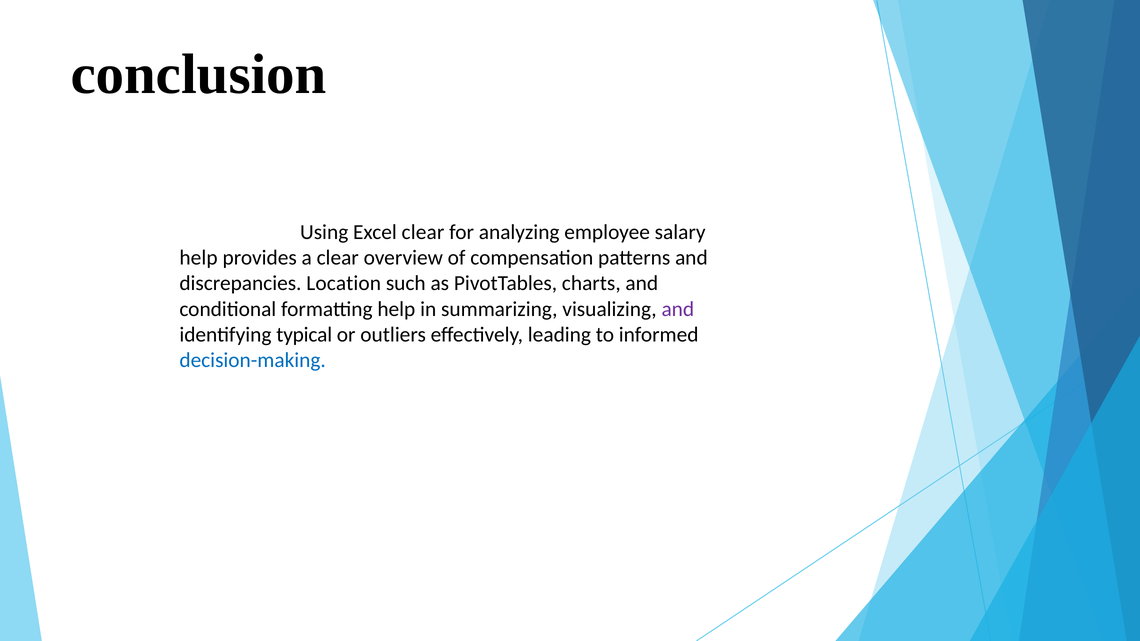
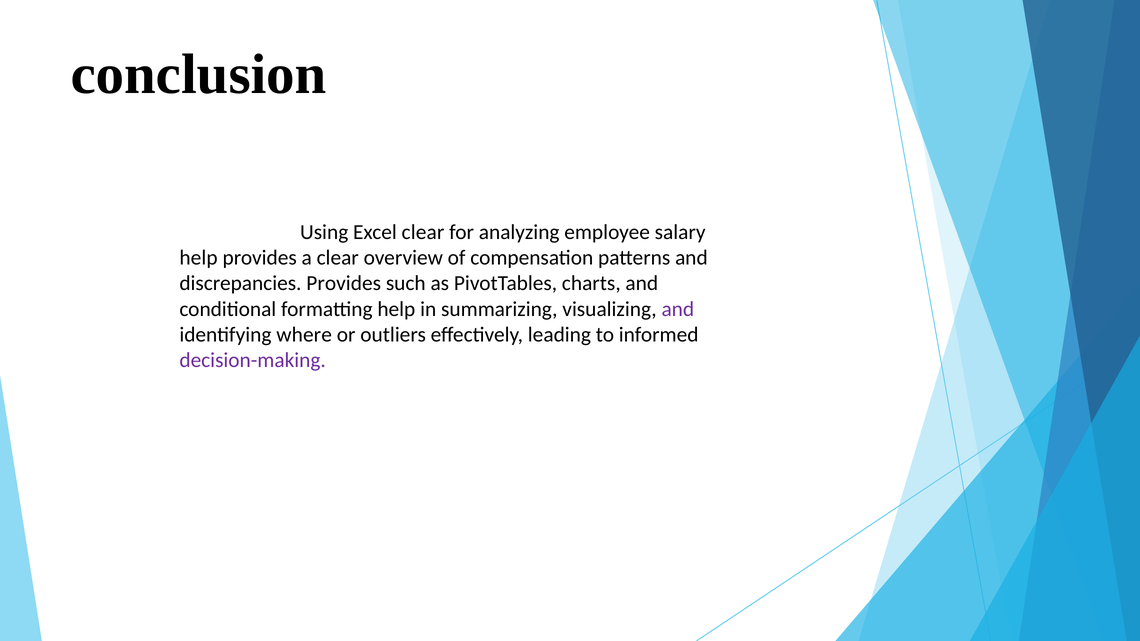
discrepancies Location: Location -> Provides
typical: typical -> where
decision-making colour: blue -> purple
